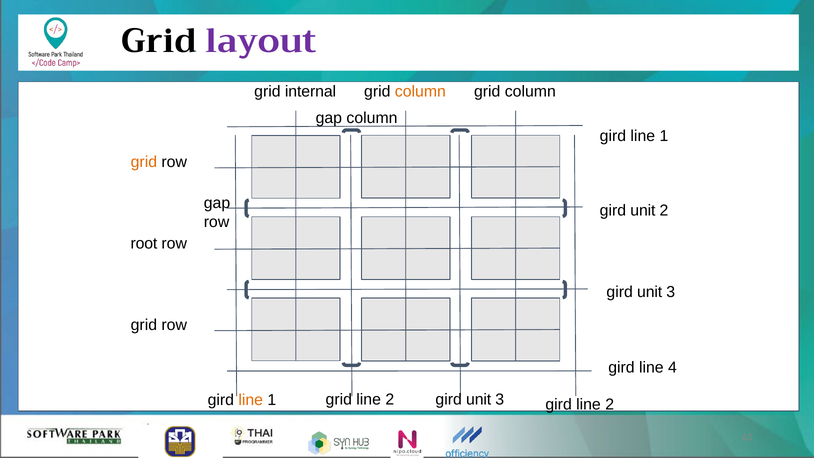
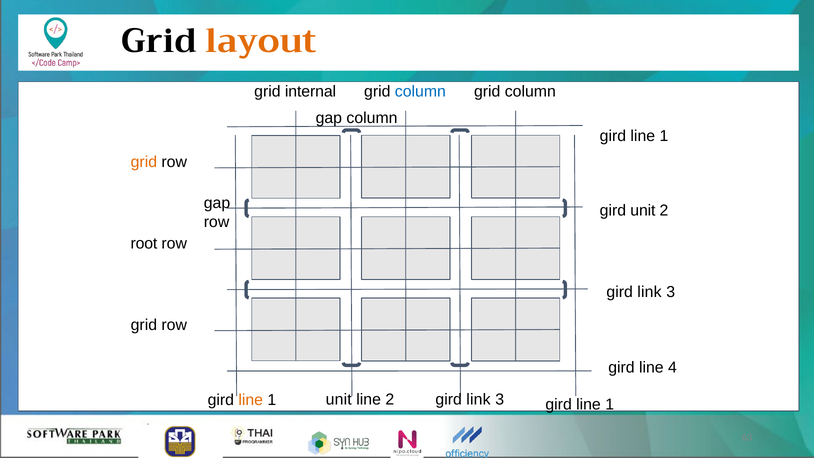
layout colour: purple -> orange
column at (420, 92) colour: orange -> blue
unit at (650, 292): unit -> link
1 grid: grid -> unit
line 2 gird unit: unit -> link
3 gird line 2: 2 -> 1
